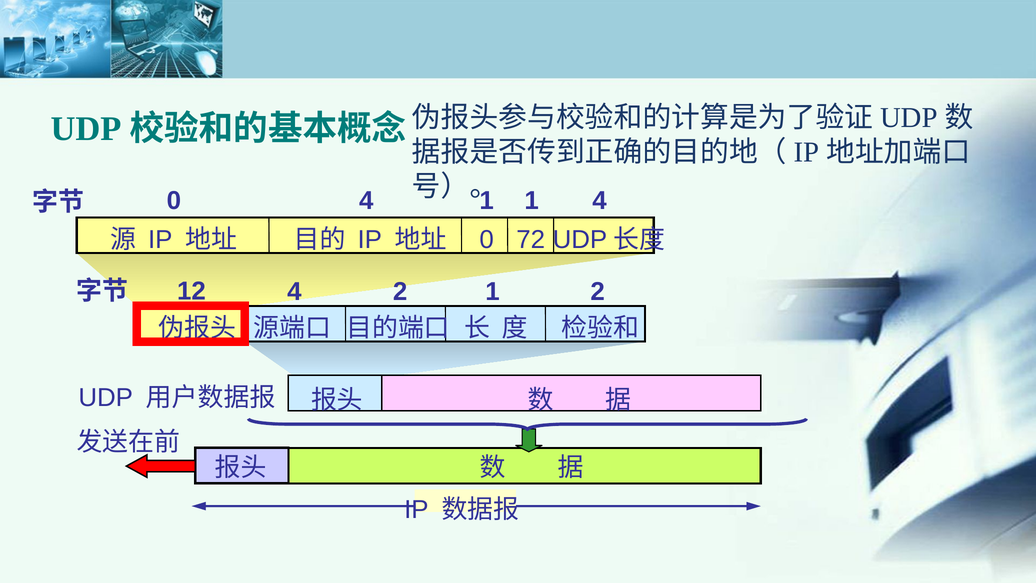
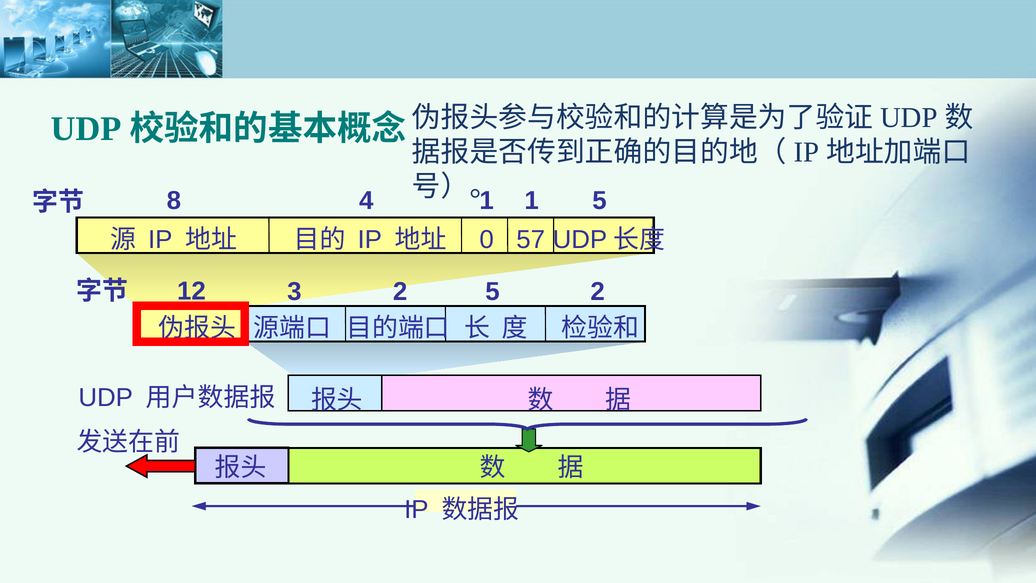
0 at (174, 201): 0 -> 8
1 4: 4 -> 5
72: 72 -> 57
4 at (294, 292): 4 -> 3
2 1: 1 -> 5
